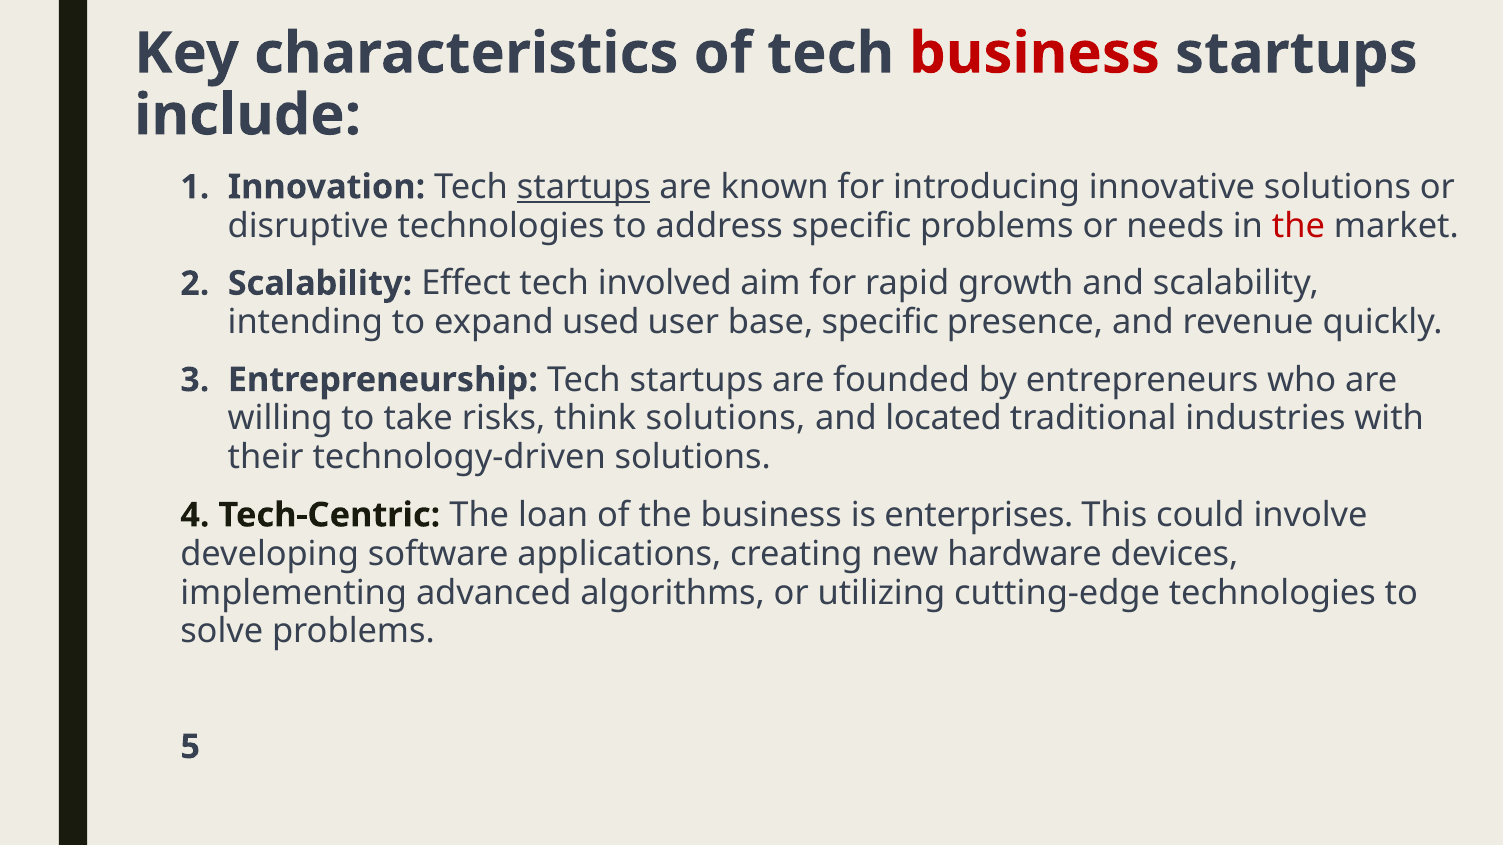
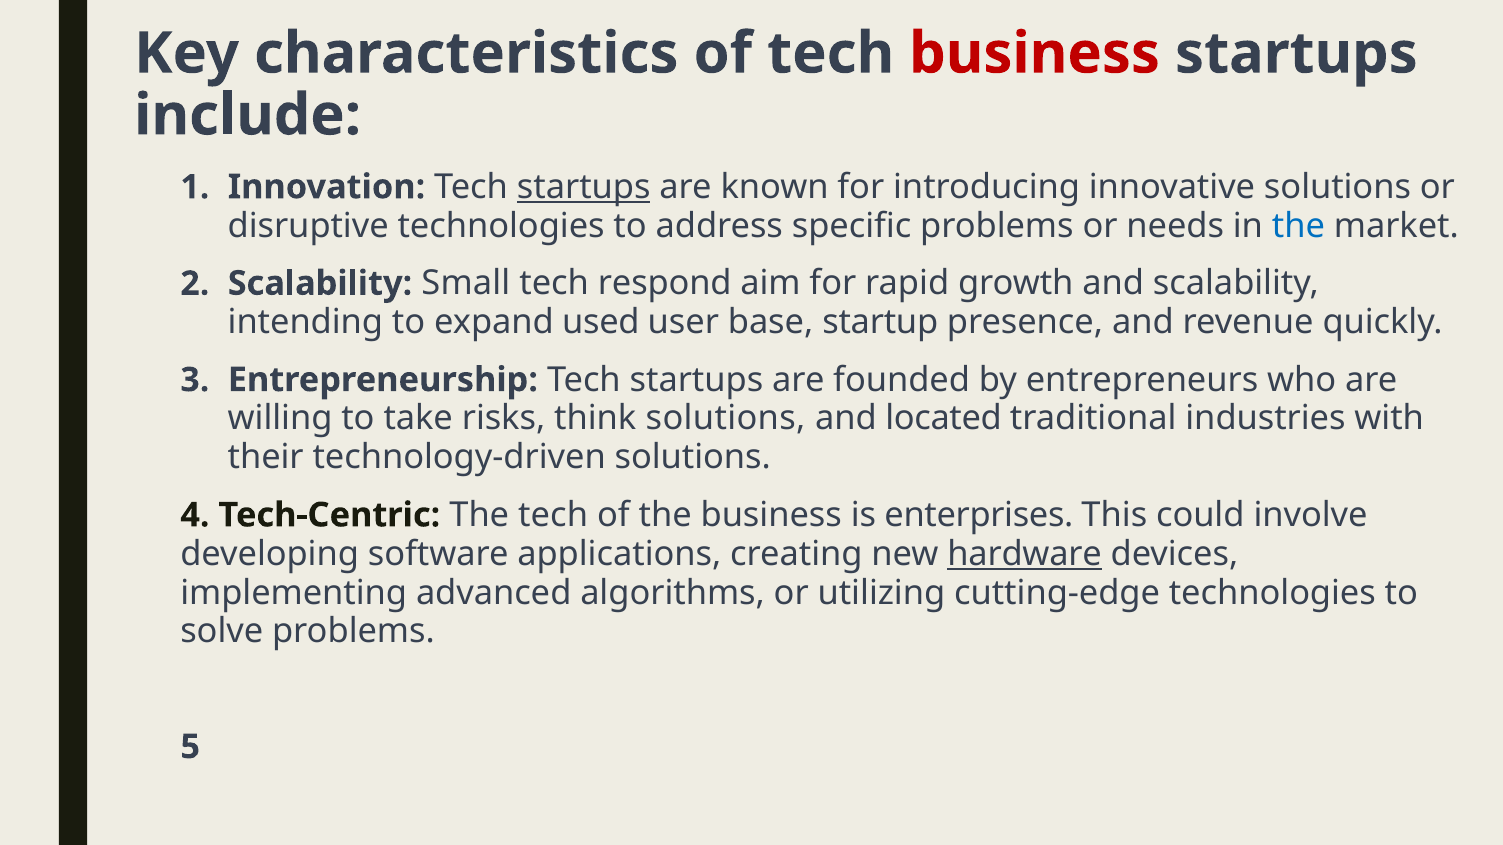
the at (1298, 226) colour: red -> blue
Effect: Effect -> Small
involved: involved -> respond
base specific: specific -> startup
The loan: loan -> tech
hardware underline: none -> present
